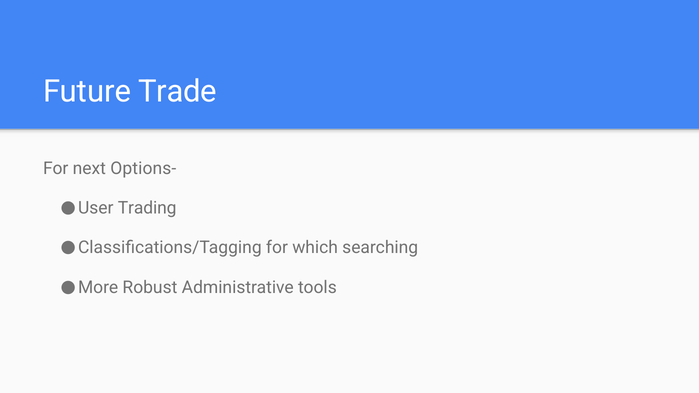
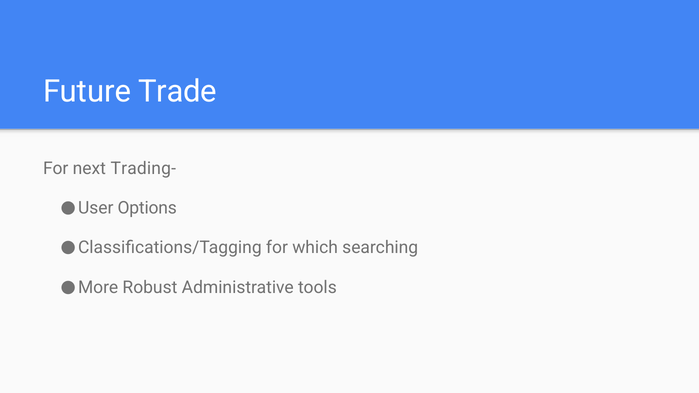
Options-: Options- -> Trading-
Trading: Trading -> Options
